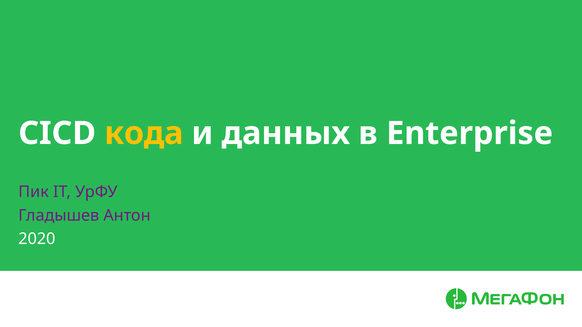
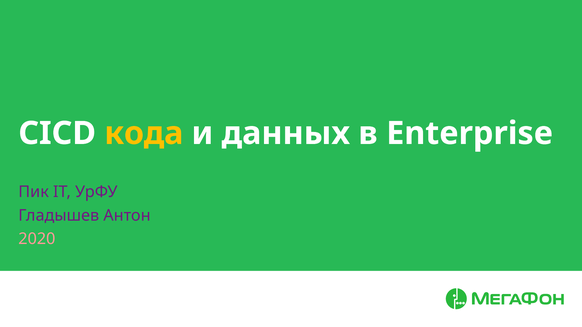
2020 colour: white -> pink
